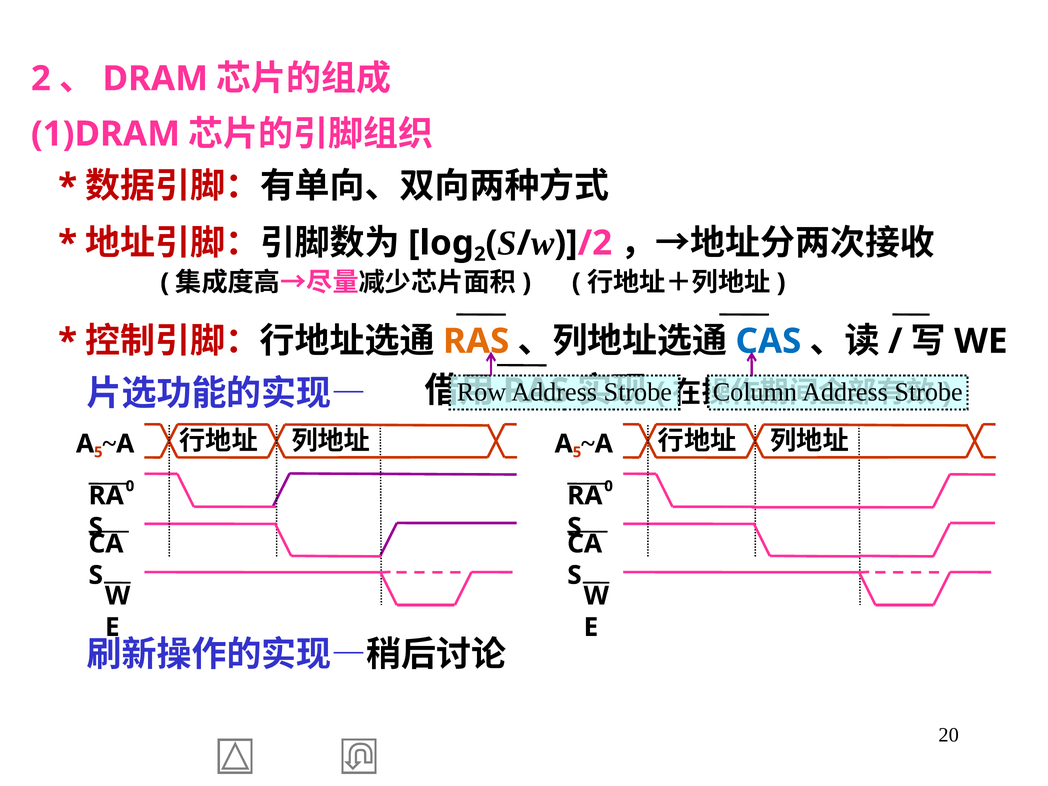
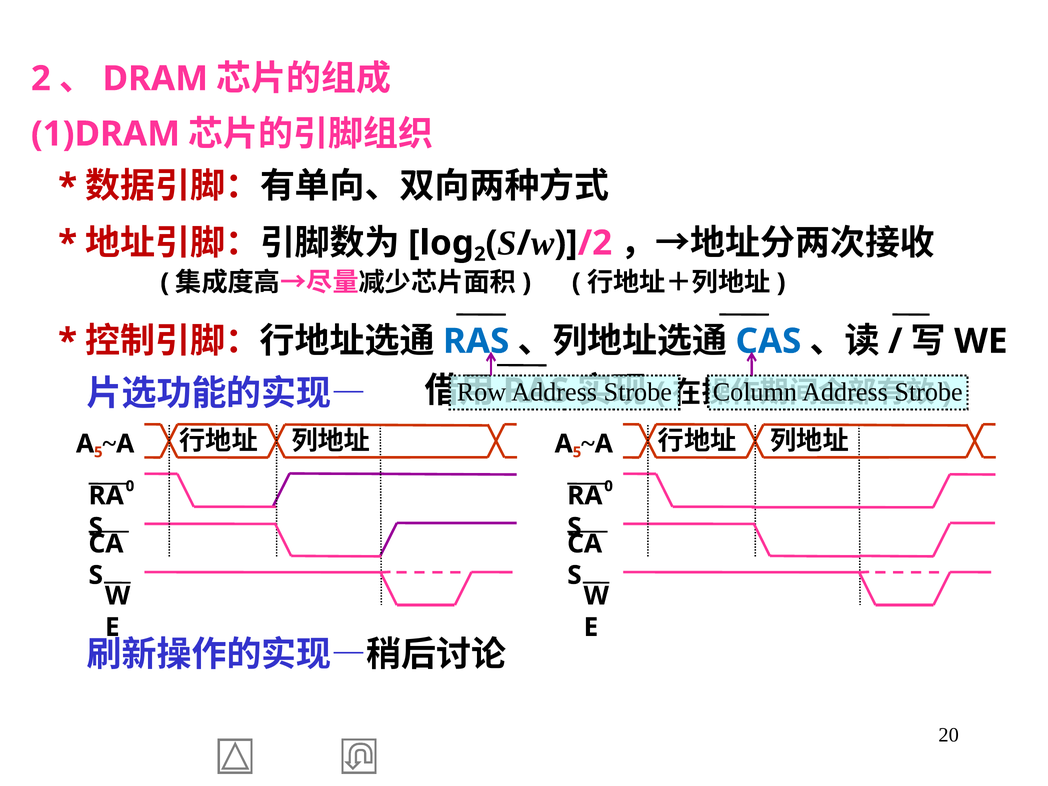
RAS at (476, 341) colour: orange -> blue
